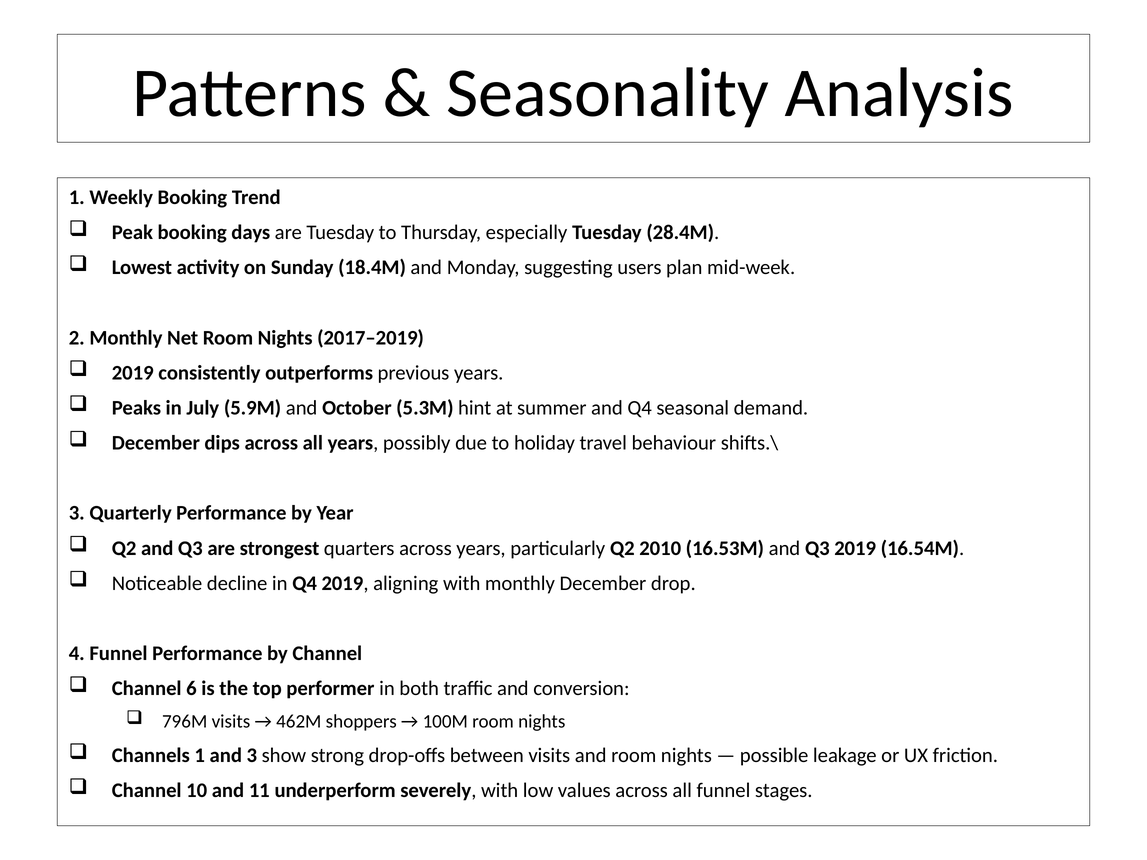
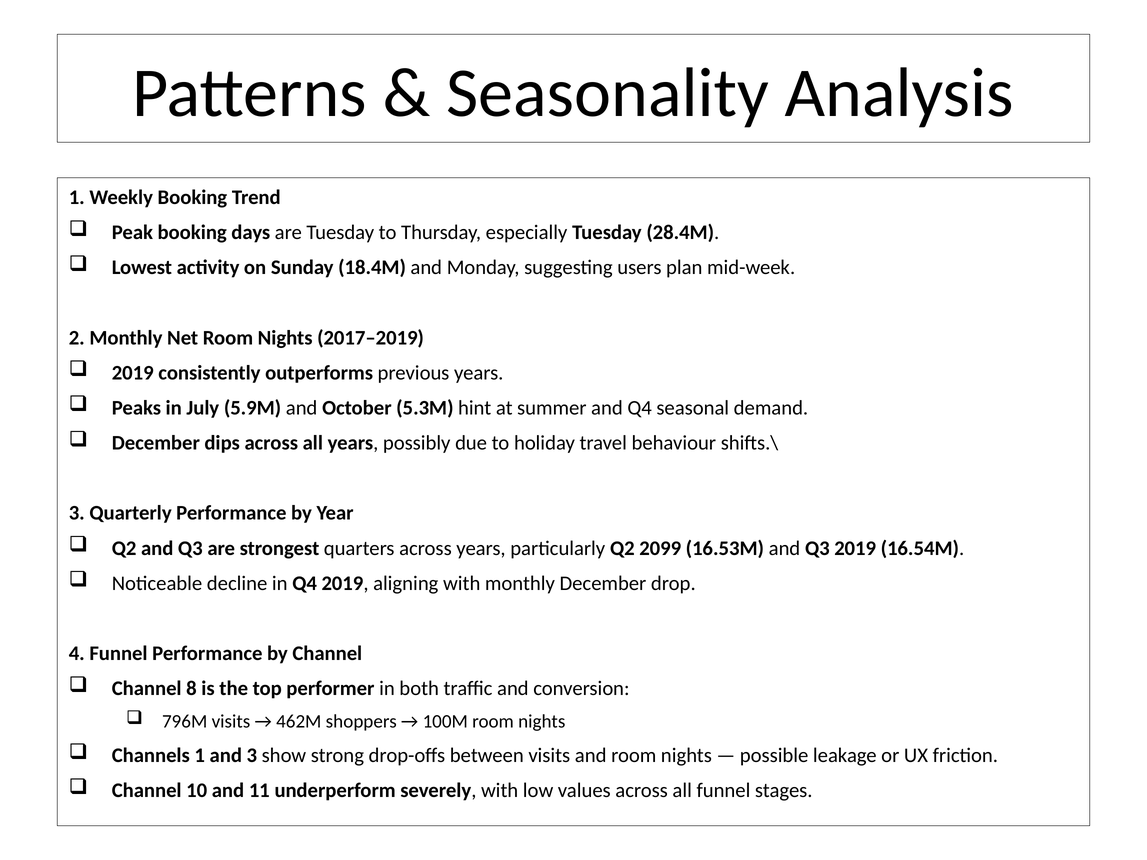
2010: 2010 -> 2099
6: 6 -> 8
